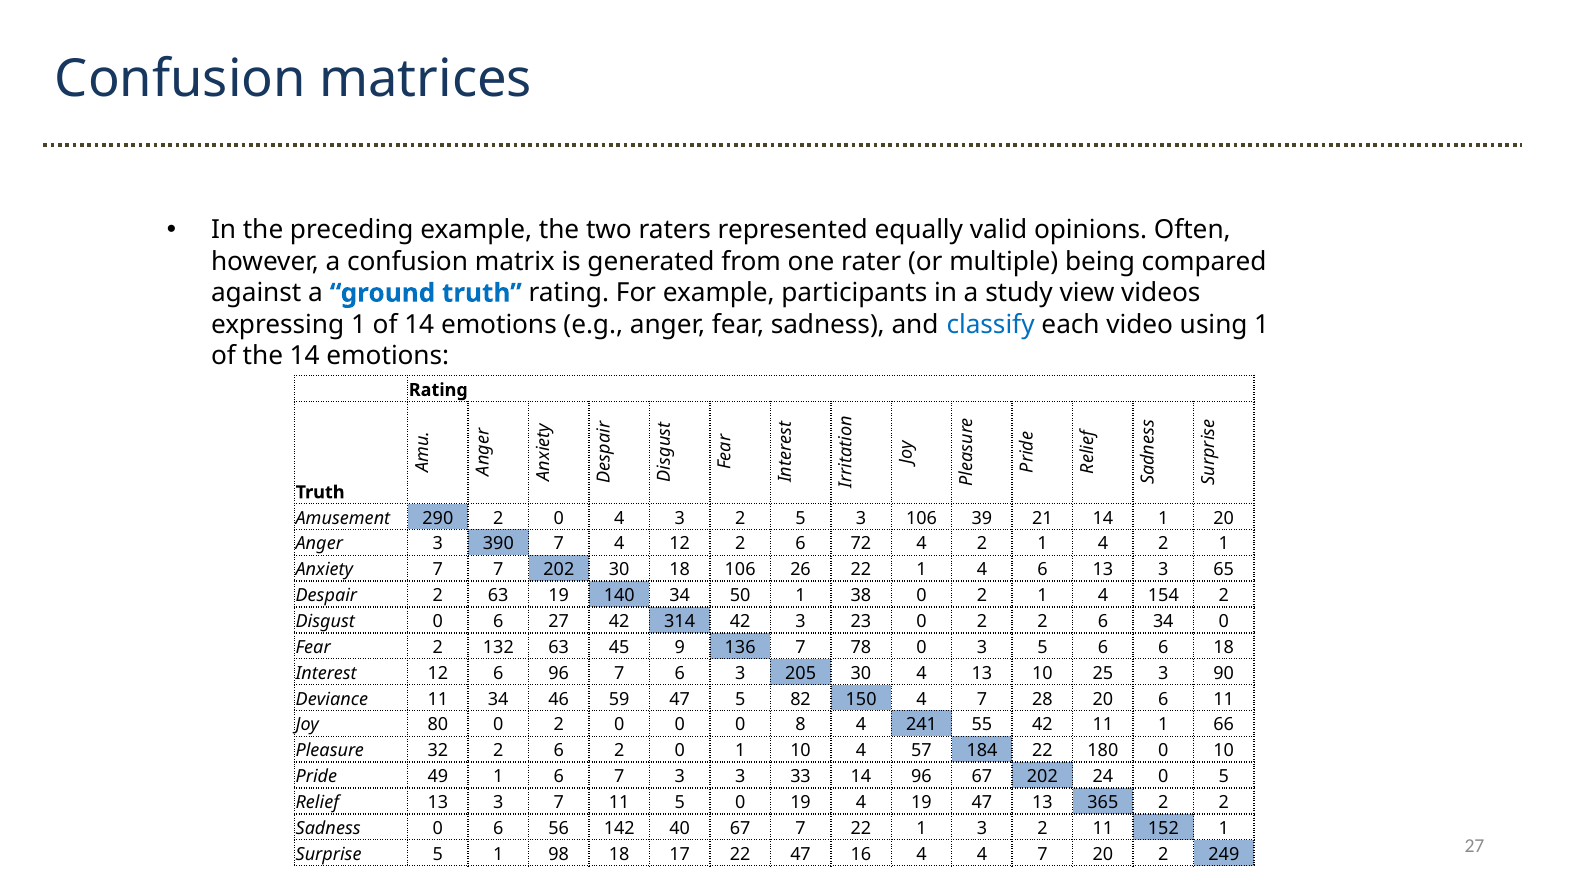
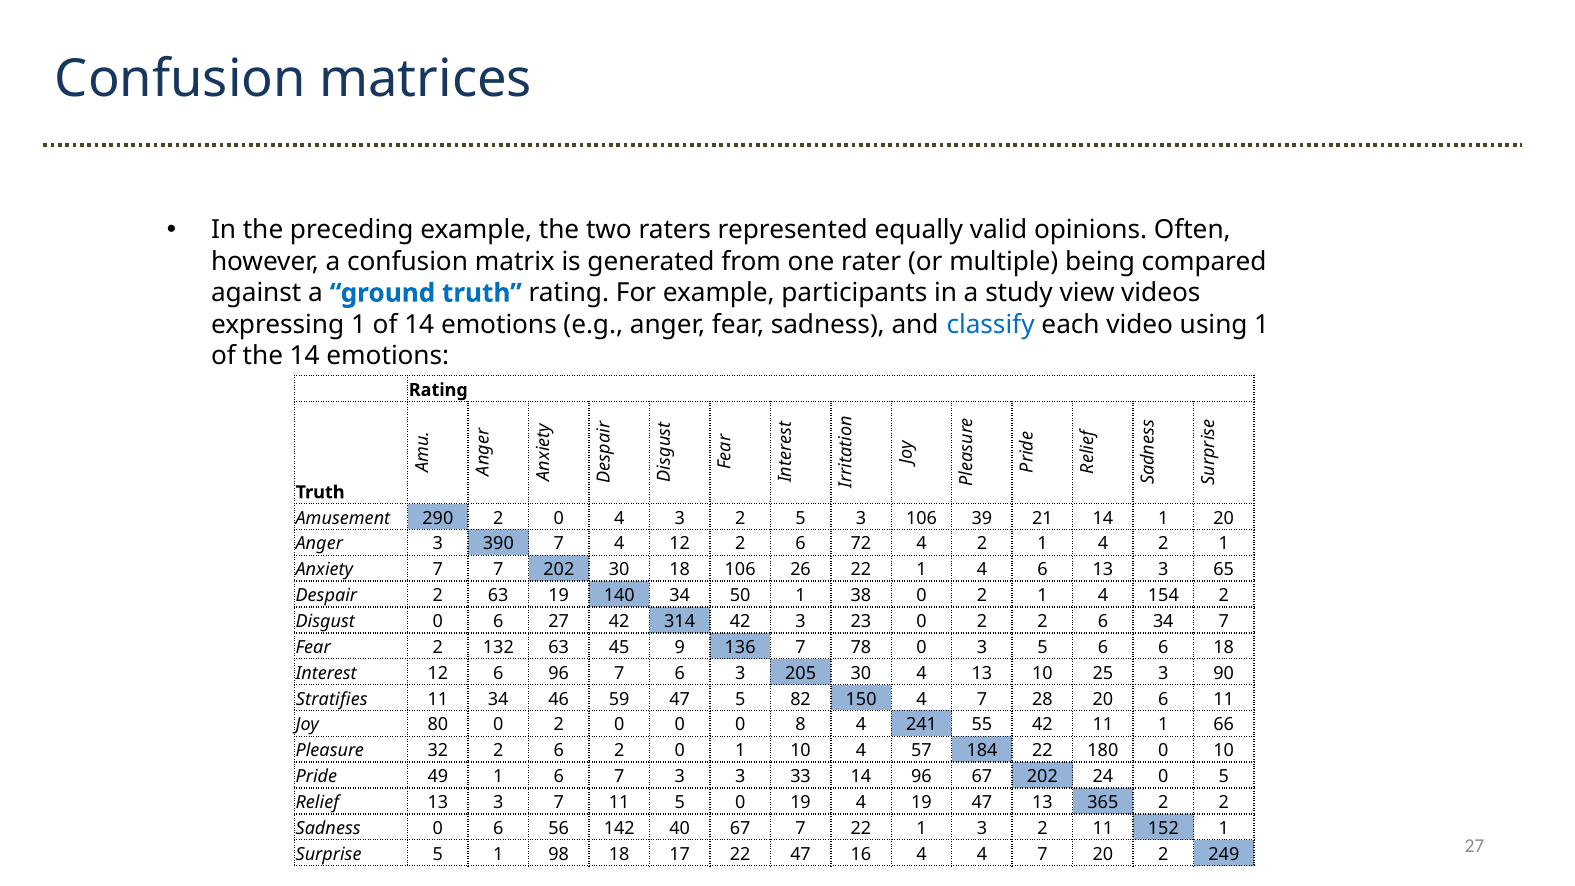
34 0: 0 -> 7
Deviance: Deviance -> Stratifies
